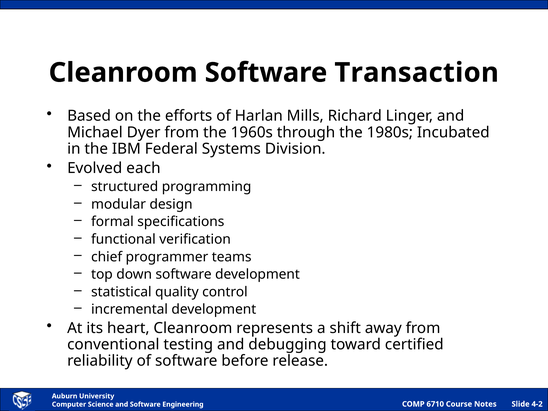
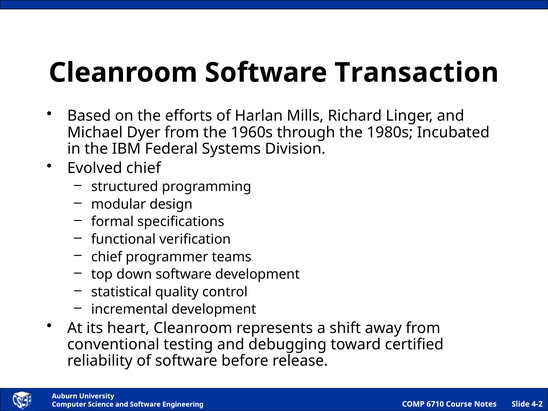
Evolved each: each -> chief
